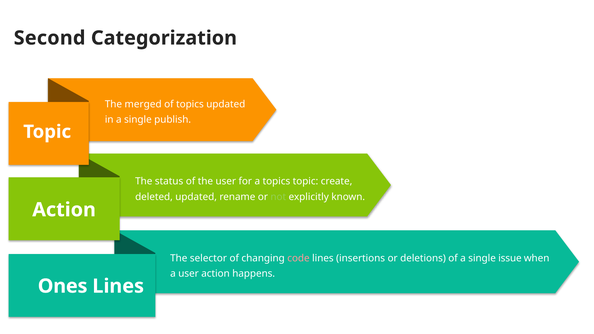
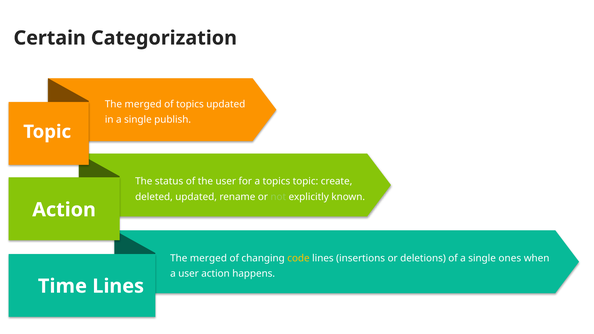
Second: Second -> Certain
selector at (208, 258): selector -> merged
code colour: pink -> yellow
issue: issue -> ones
Ones: Ones -> Time
